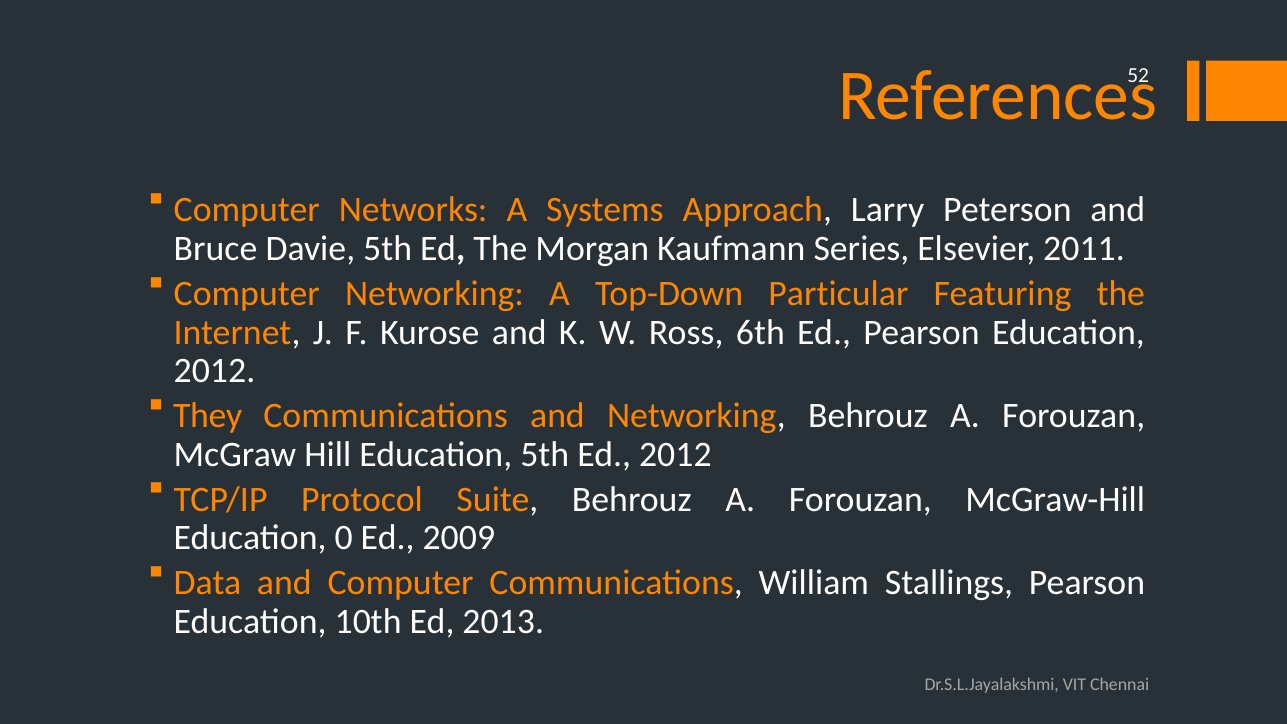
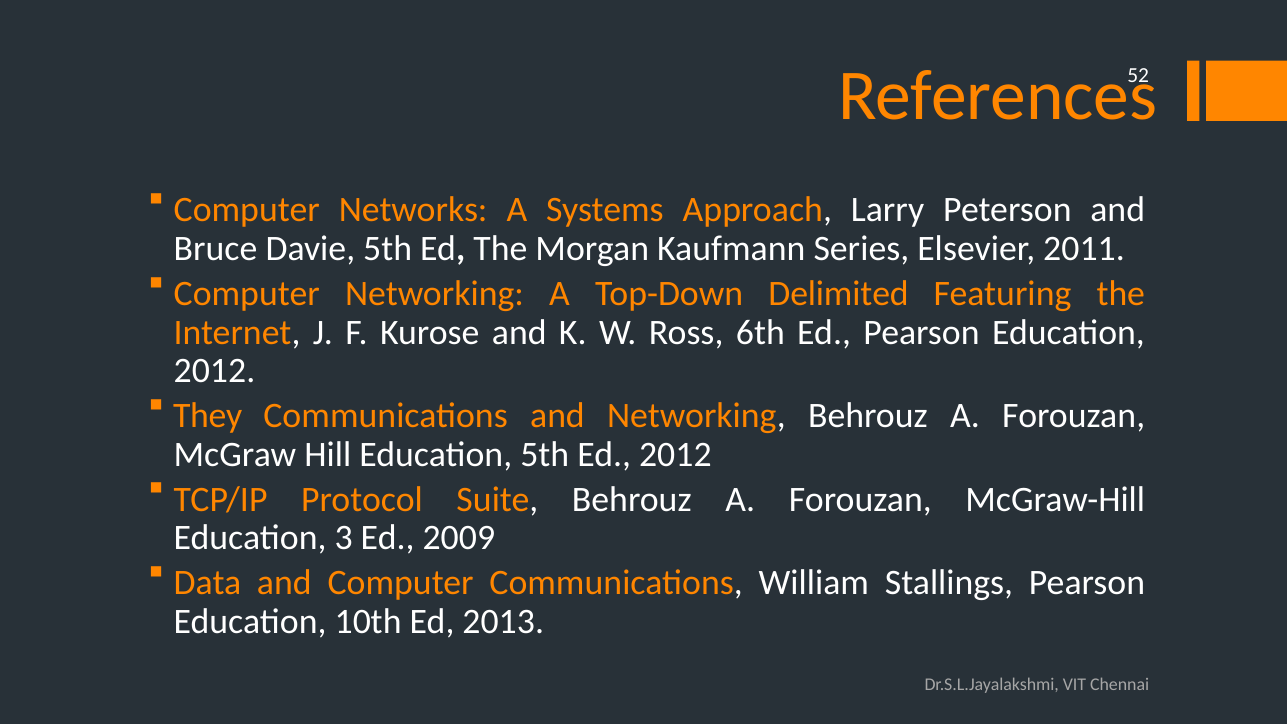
Particular: Particular -> Delimited
0: 0 -> 3
